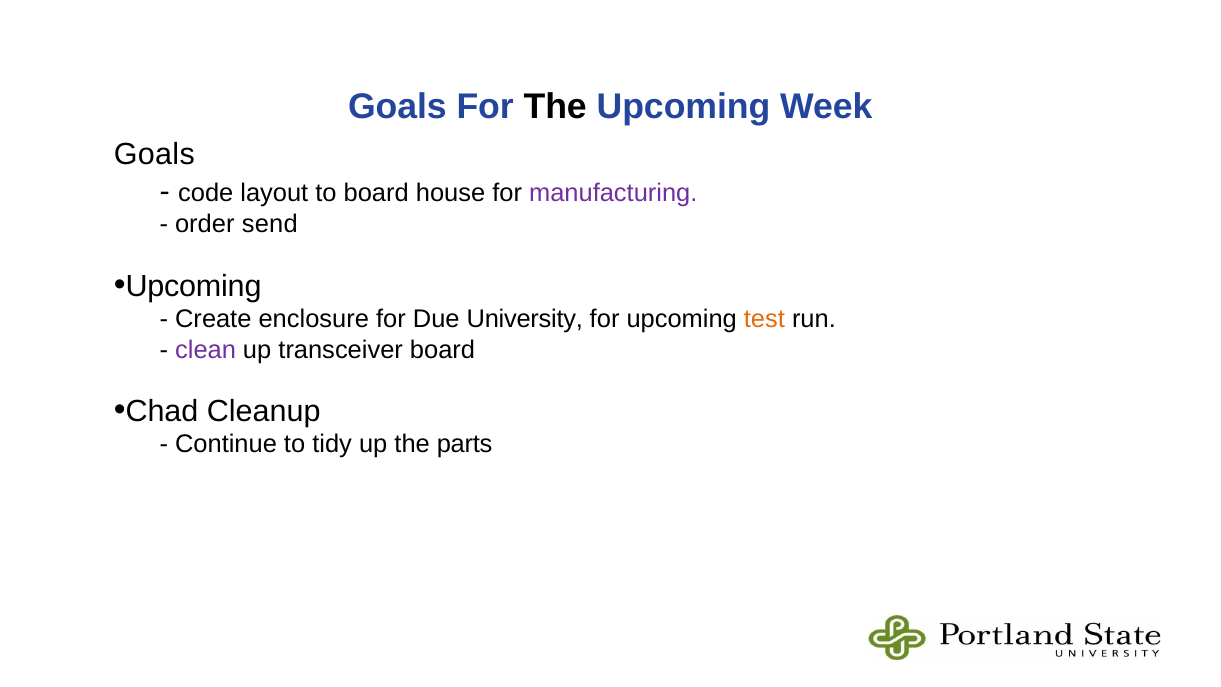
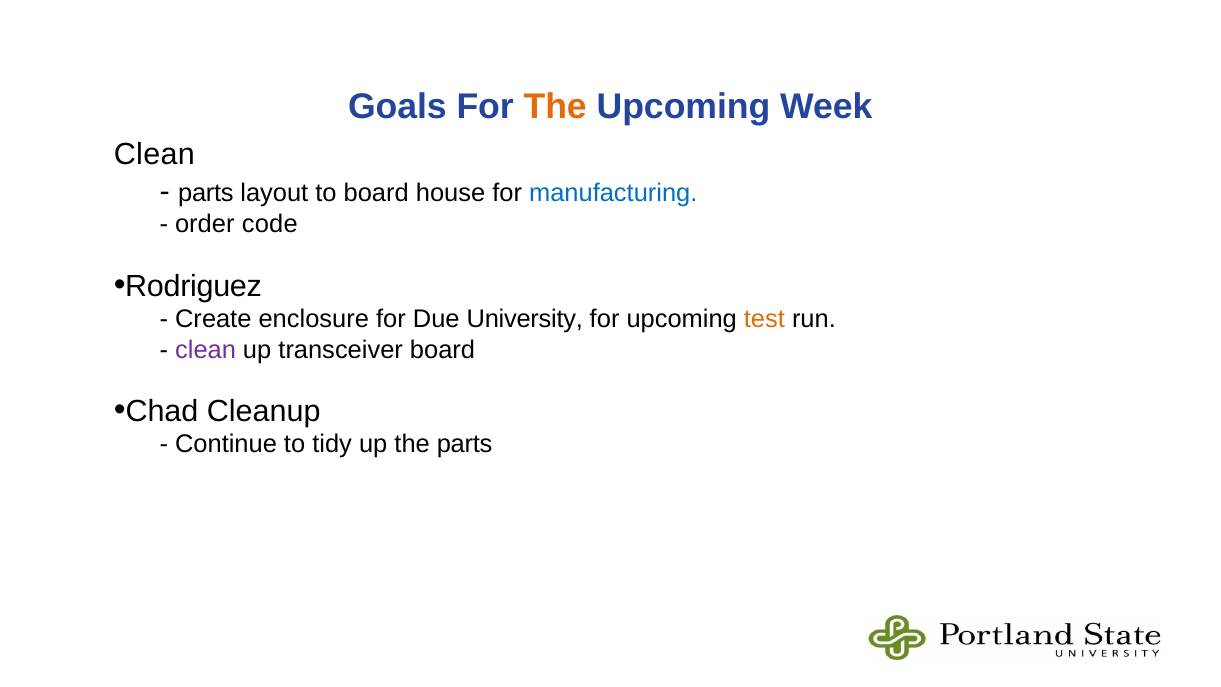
The at (555, 107) colour: black -> orange
Goals at (154, 155): Goals -> Clean
code at (206, 193): code -> parts
manufacturing colour: purple -> blue
send: send -> code
Upcoming at (194, 286): Upcoming -> Rodriguez
